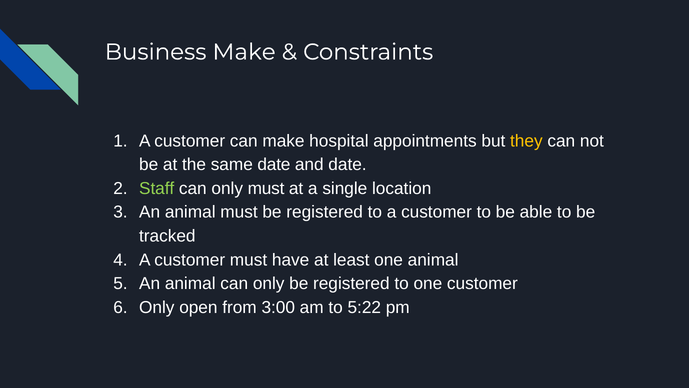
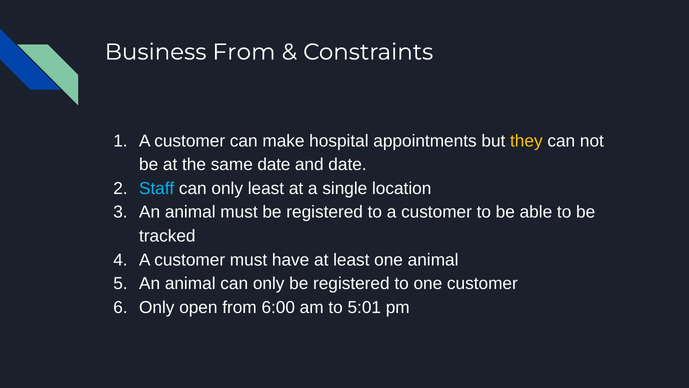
Business Make: Make -> From
Staff colour: light green -> light blue
only must: must -> least
3:00: 3:00 -> 6:00
5:22: 5:22 -> 5:01
